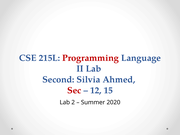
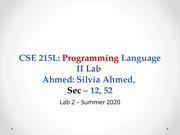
Second at (58, 80): Second -> Ahmed
Sec colour: red -> black
15: 15 -> 52
